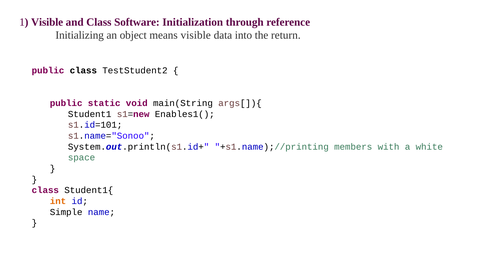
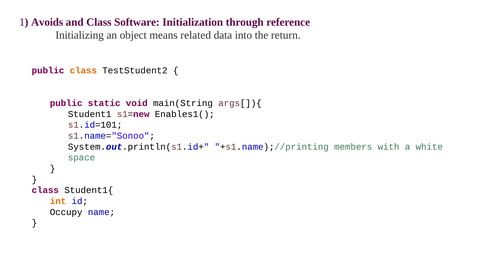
1 Visible: Visible -> Avoids
means visible: visible -> related
class at (83, 71) colour: black -> orange
Simple: Simple -> Occupy
